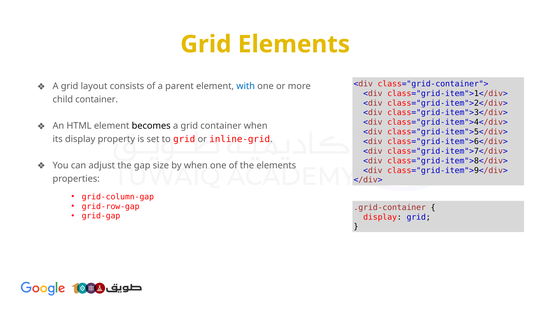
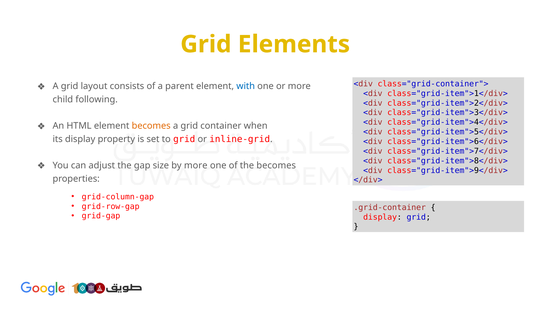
child container: container -> following
becomes at (151, 126) colour: black -> orange
by when: when -> more
the elements: elements -> becomes
